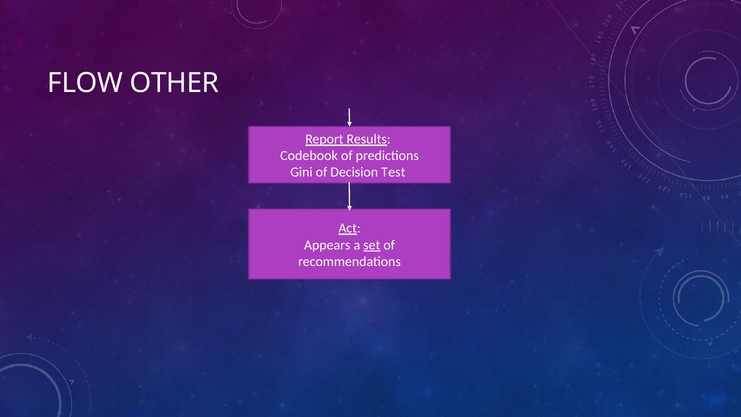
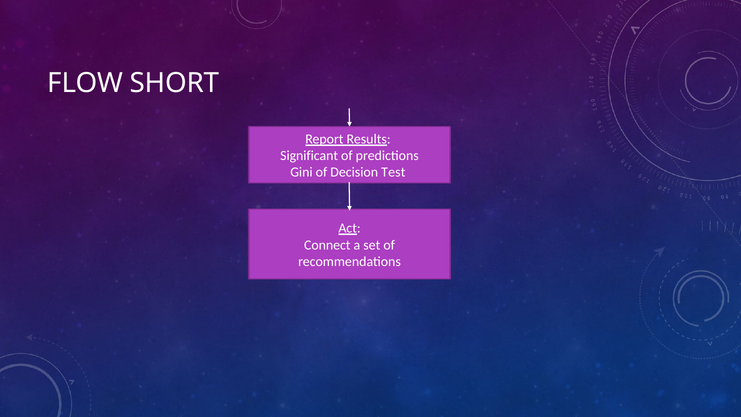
OTHER: OTHER -> SHORT
Codebook: Codebook -> Significant
Appears: Appears -> Connect
set underline: present -> none
